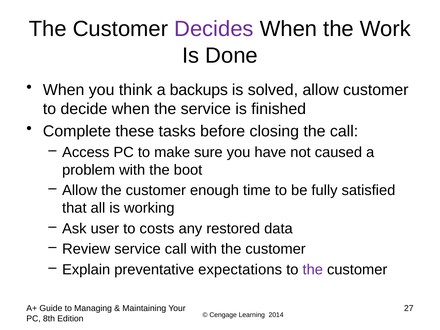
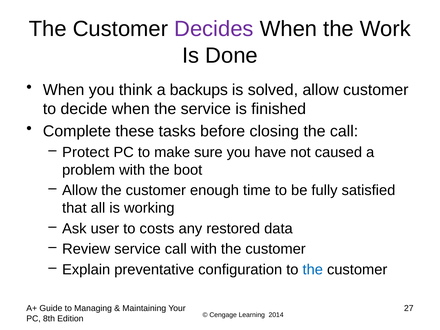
Access: Access -> Protect
expectations: expectations -> configuration
the at (313, 270) colour: purple -> blue
